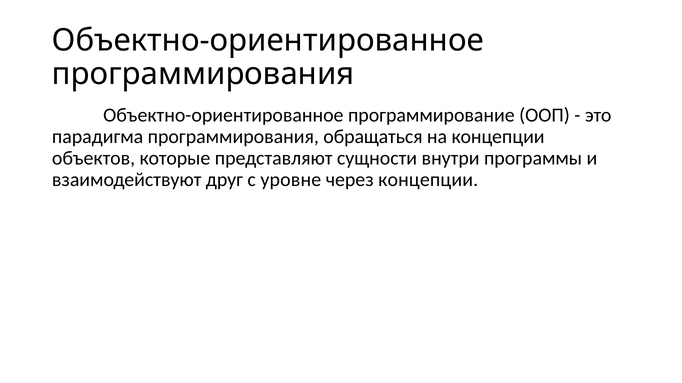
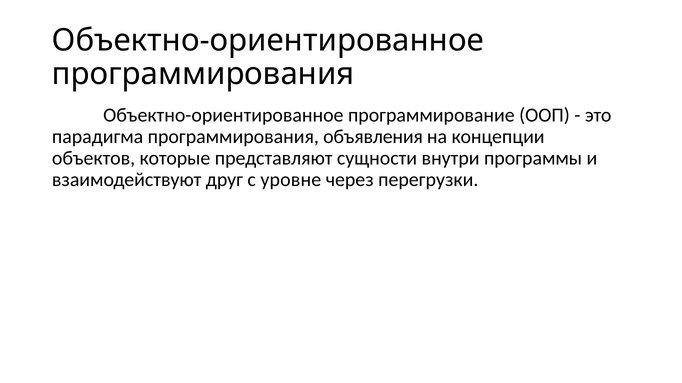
обращаться: обращаться -> объявления
через концепции: концепции -> перегрузки
